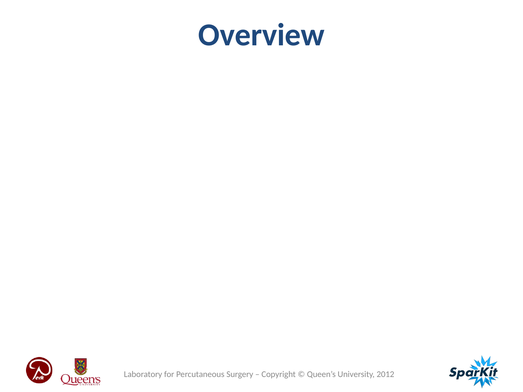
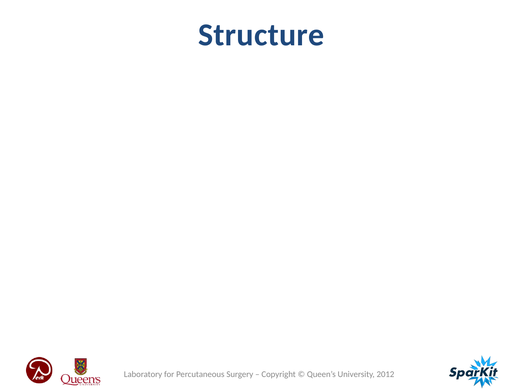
Overview: Overview -> Structure
